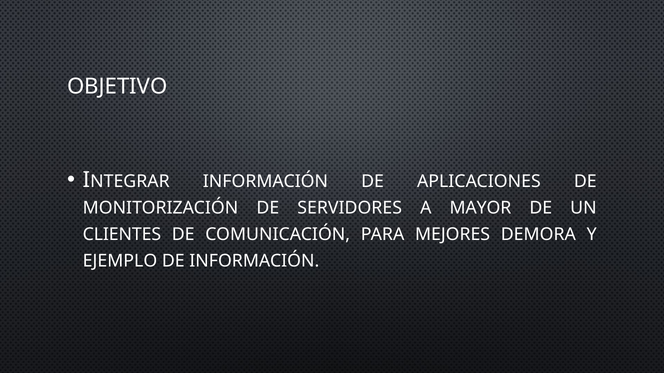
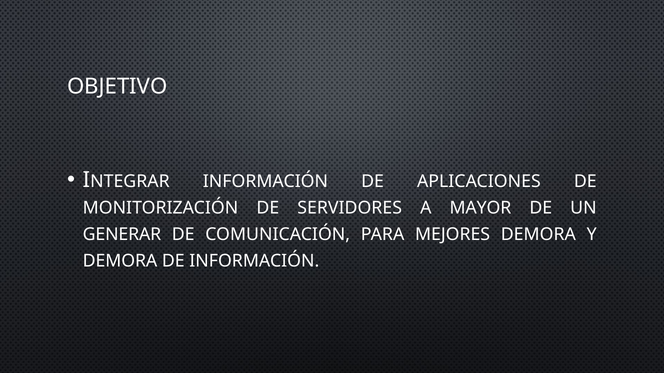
CLIENTES: CLIENTES -> GENERAR
EJEMPLO at (120, 261): EJEMPLO -> DEMORA
